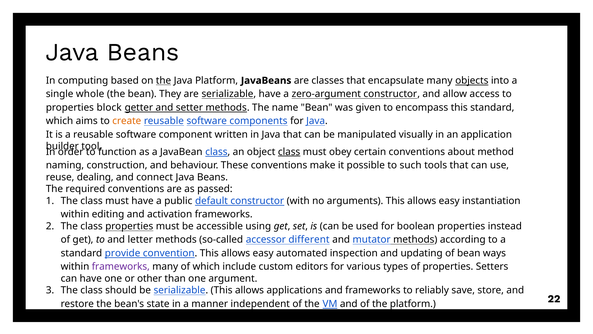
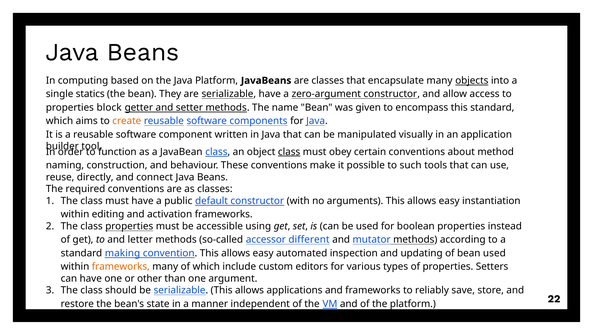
the at (164, 80) underline: present -> none
whole: whole -> statics
dealing: dealing -> directly
as passed: passed -> classes
provide: provide -> making
bean ways: ways -> used
frameworks at (121, 266) colour: purple -> orange
